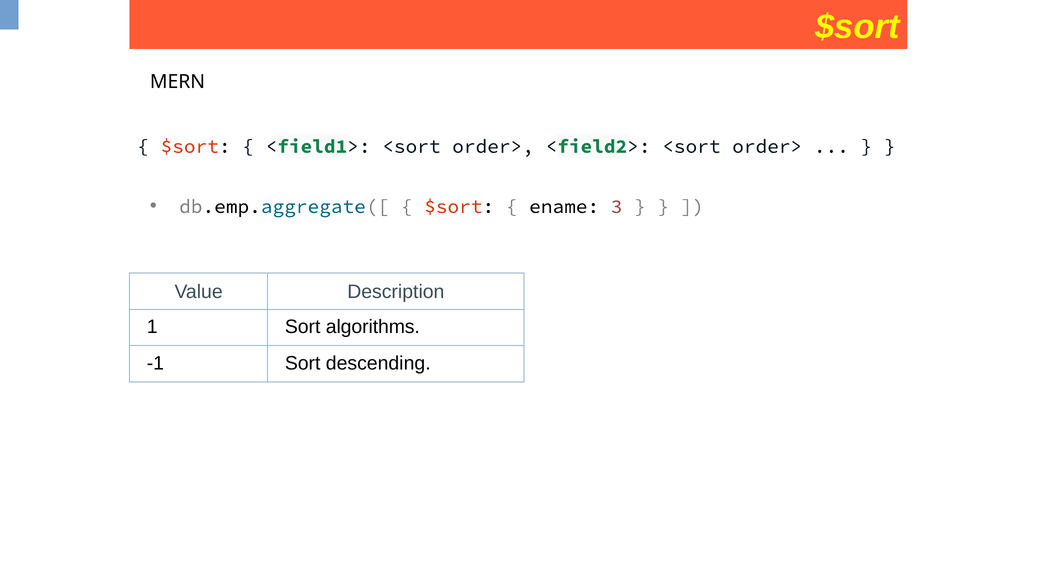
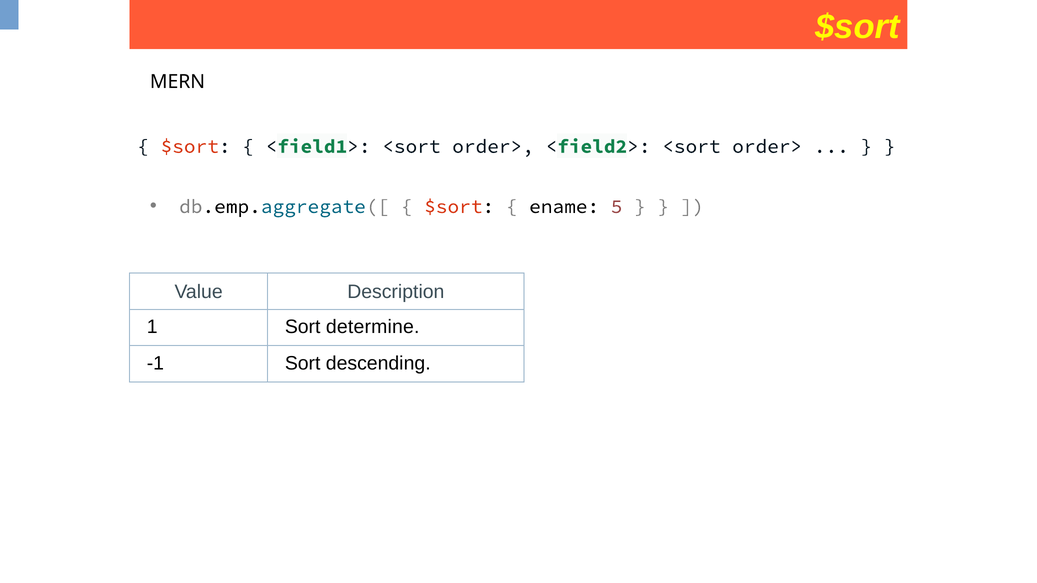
3: 3 -> 5
algorithms: algorithms -> determine
